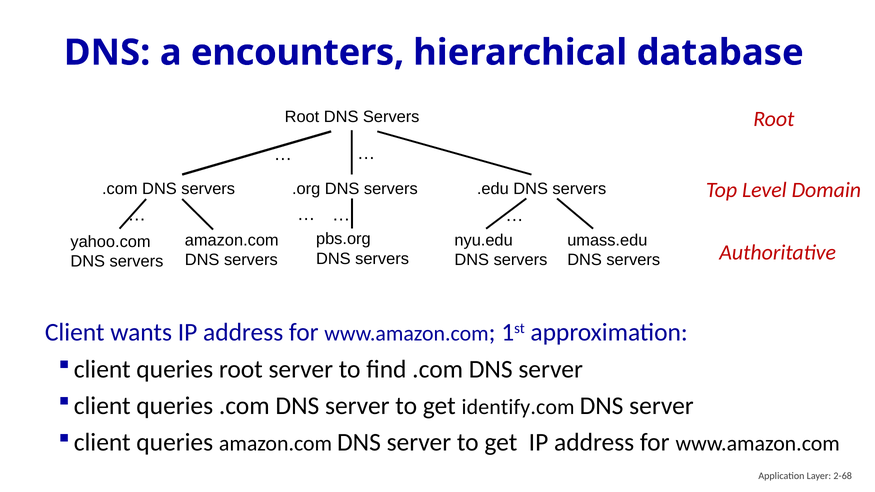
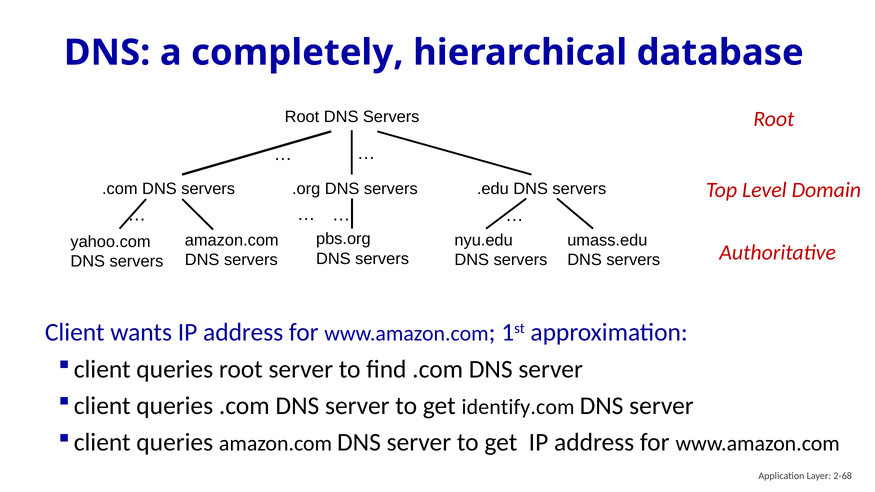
encounters: encounters -> completely
